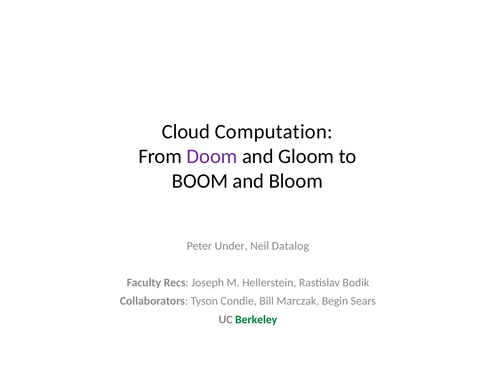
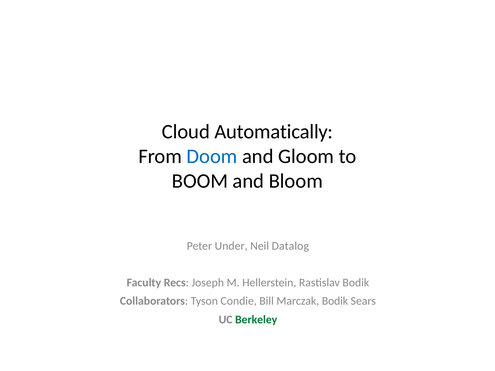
Computation: Computation -> Automatically
Doom colour: purple -> blue
Marczak Begin: Begin -> Bodik
